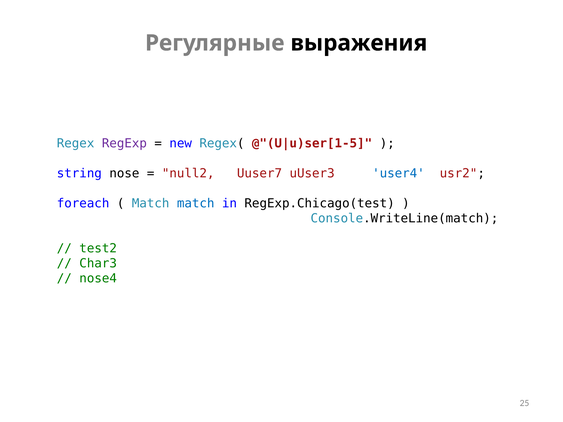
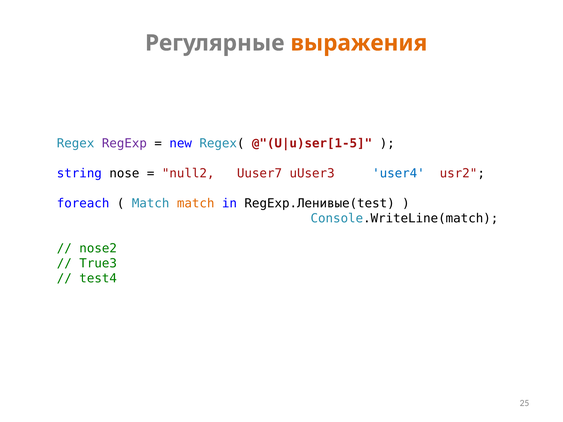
выражения colour: black -> orange
match at (196, 203) colour: blue -> orange
RegExp.Chicago(test: RegExp.Chicago(test -> RegExp.Ленивые(test
test2: test2 -> nose2
Char3: Char3 -> True3
nose4: nose4 -> test4
